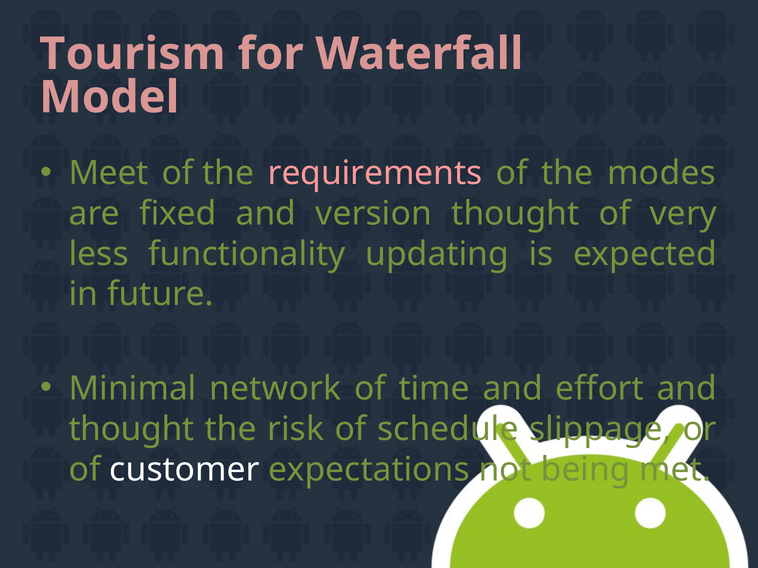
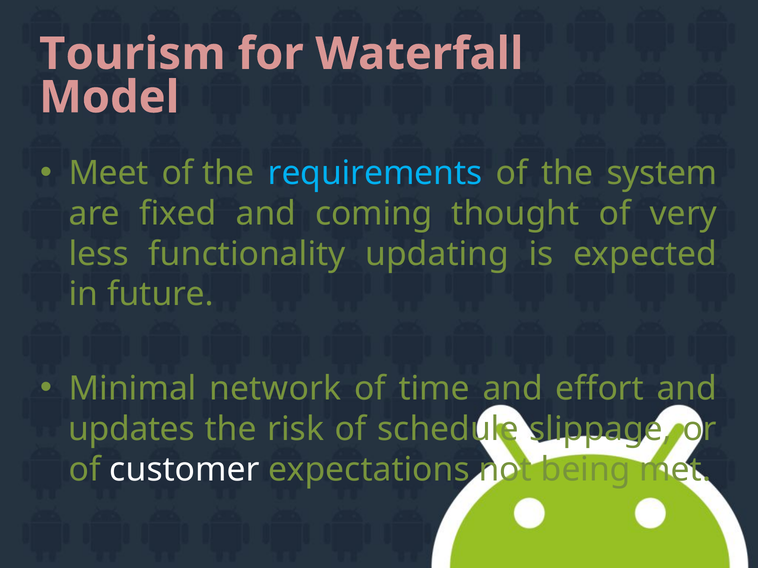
requirements colour: pink -> light blue
modes: modes -> system
version: version -> coming
thought at (132, 429): thought -> updates
